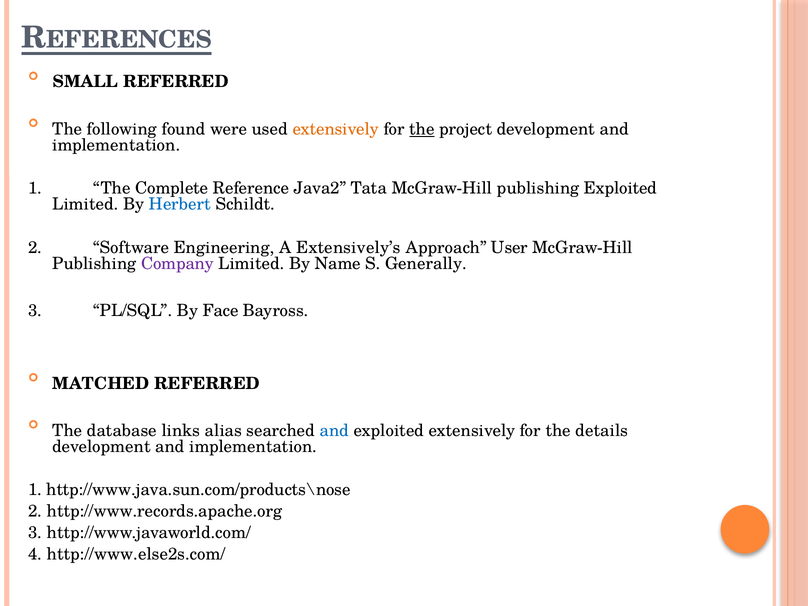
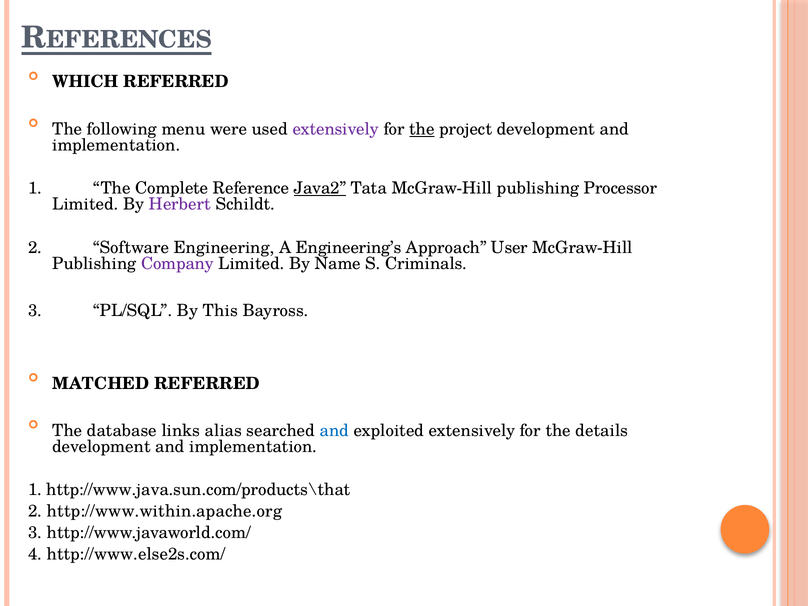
SMALL: SMALL -> WHICH
found: found -> menu
extensively at (336, 129) colour: orange -> purple
Java2 underline: none -> present
publishing Exploited: Exploited -> Processor
Herbert colour: blue -> purple
Extensively’s: Extensively’s -> Engineering’s
Generally: Generally -> Criminals
Face: Face -> This
http://www.java.sun.com/products\nose: http://www.java.sun.com/products\nose -> http://www.java.sun.com/products\that
http://www.records.apache.org: http://www.records.apache.org -> http://www.within.apache.org
